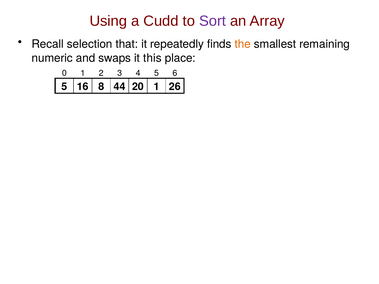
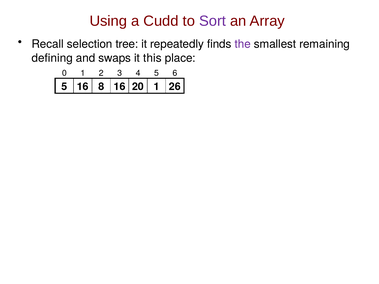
that: that -> tree
the colour: orange -> purple
numeric: numeric -> defining
8 44: 44 -> 16
